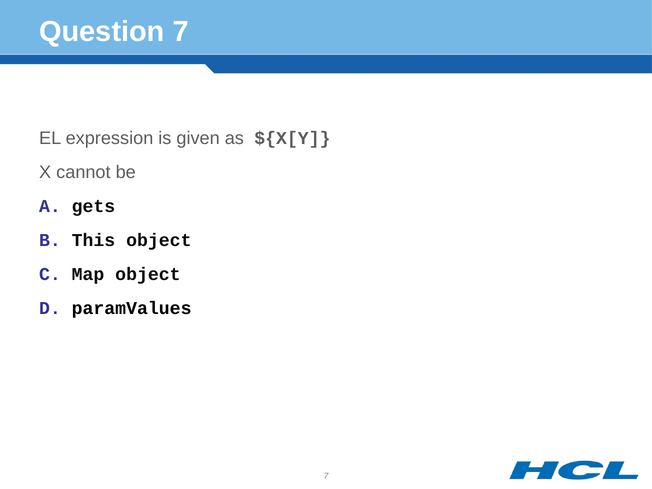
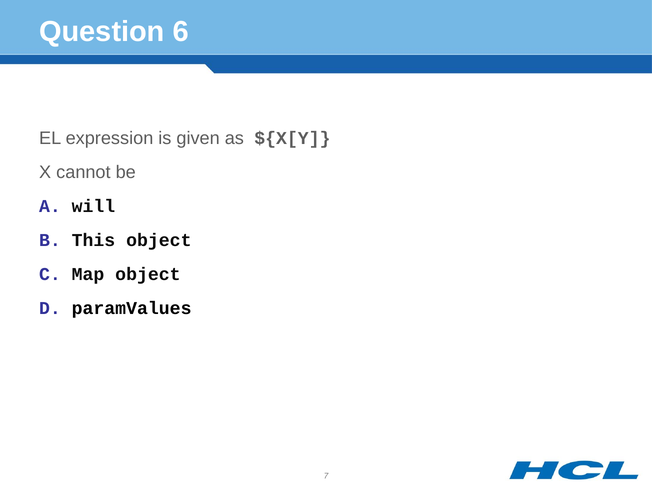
Question 7: 7 -> 6
gets: gets -> will
